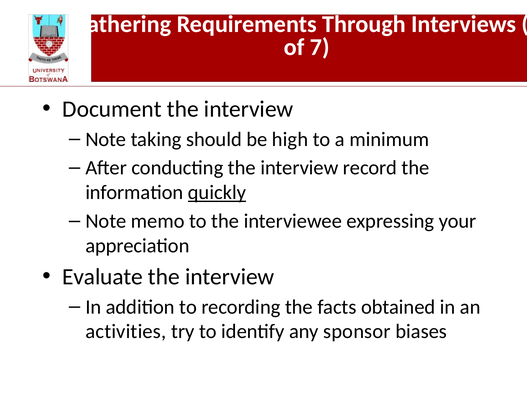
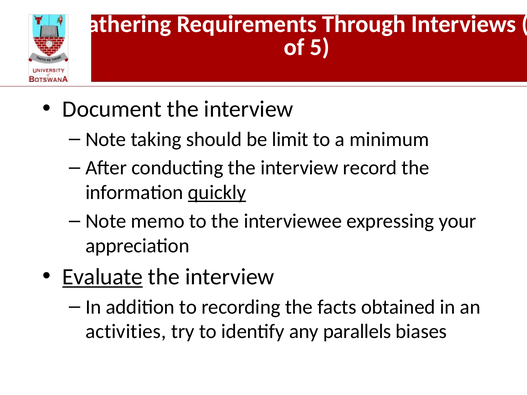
7: 7 -> 5
high: high -> limit
Evaluate underline: none -> present
sponsor: sponsor -> parallels
